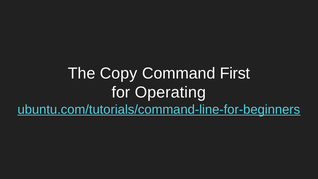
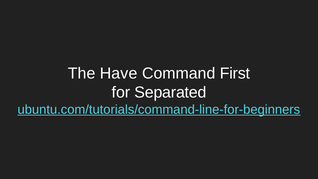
Copy: Copy -> Have
Operating: Operating -> Separated
